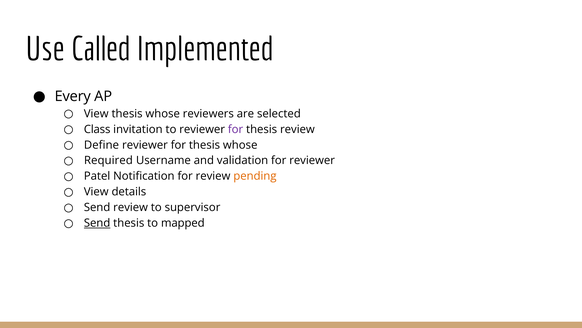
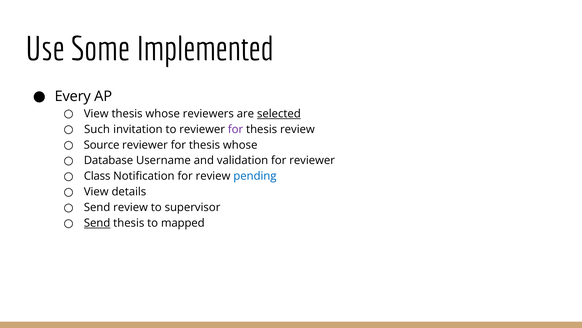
Called: Called -> Some
selected underline: none -> present
Class: Class -> Such
Define: Define -> Source
Required: Required -> Database
Patel: Patel -> Class
pending colour: orange -> blue
